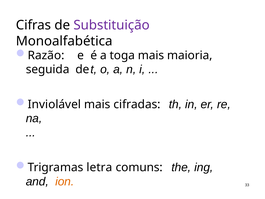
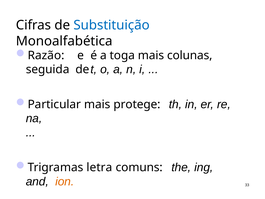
Substituição colour: purple -> blue
maioria: maioria -> colunas
Inviolável: Inviolável -> Particular
cifradas: cifradas -> protege
